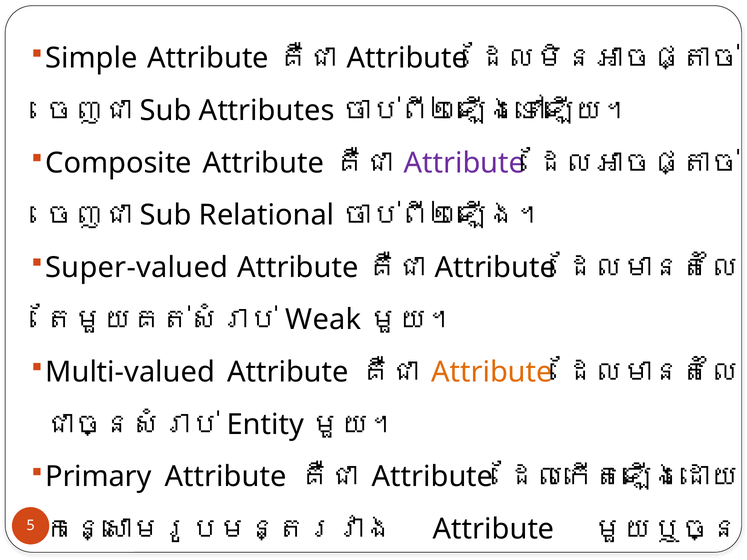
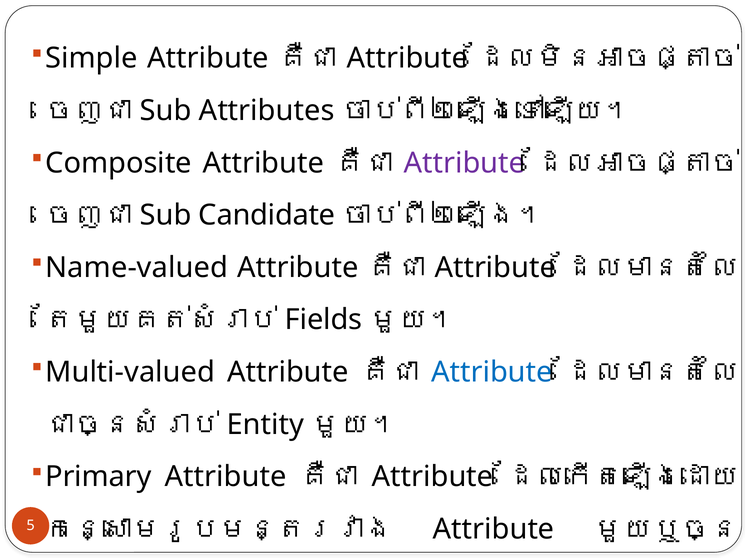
Relational: Relational -> Candidate
Super-valued: Super-valued -> Name-valued
Weak: Weak -> Fields
Attribute at (492, 372) colour: orange -> blue
